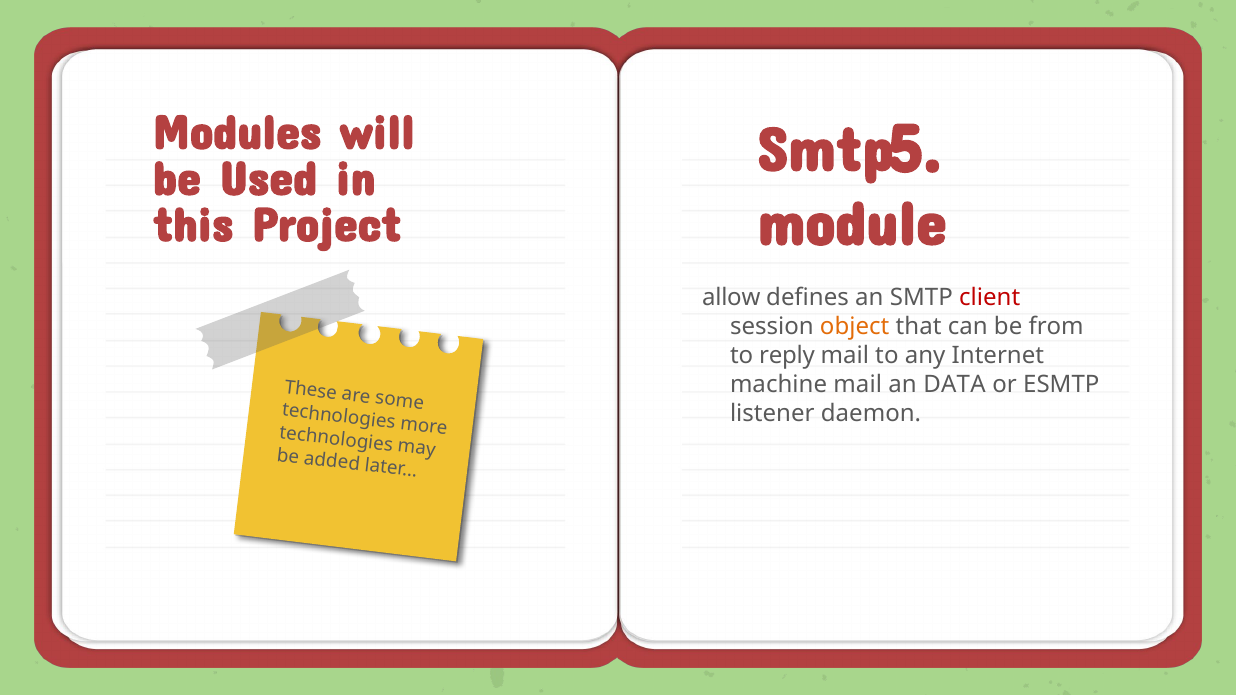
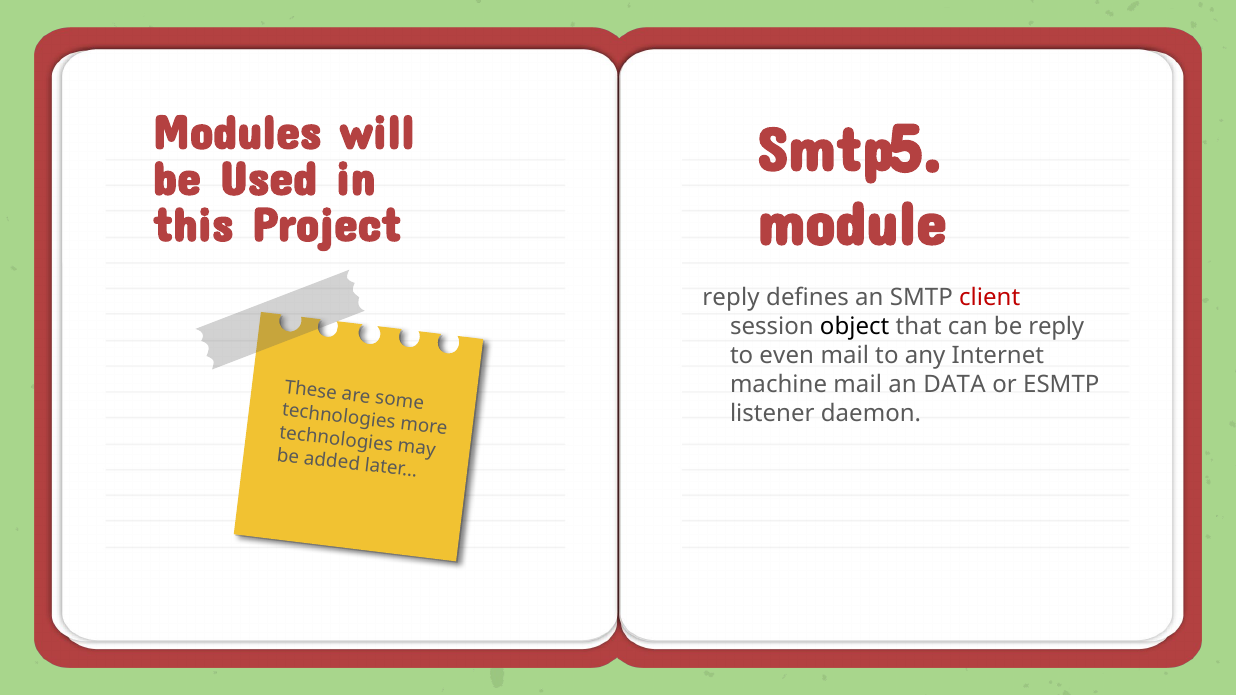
allow at (731, 298): allow -> reply
object colour: orange -> black
be from: from -> reply
reply: reply -> even
